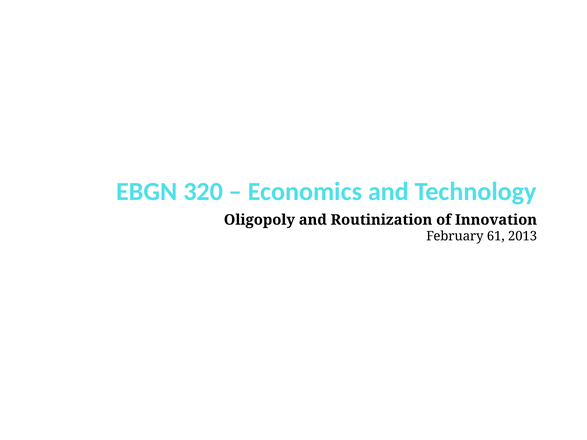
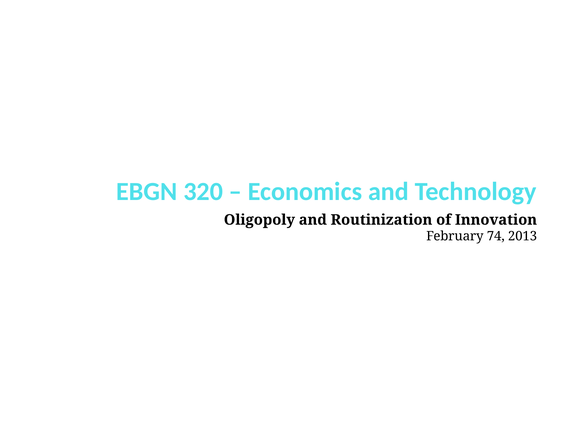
61: 61 -> 74
